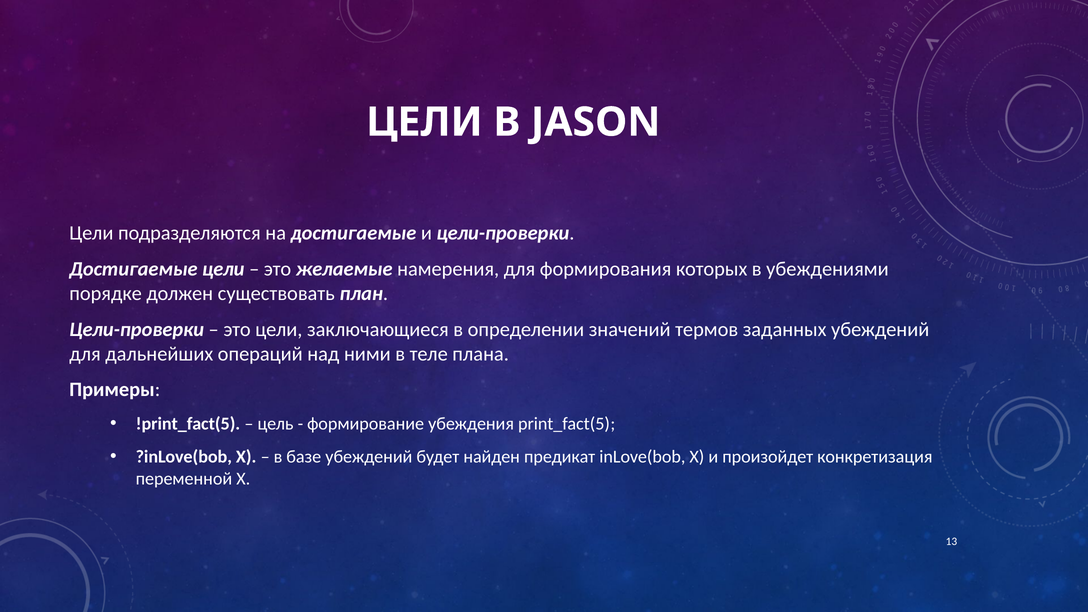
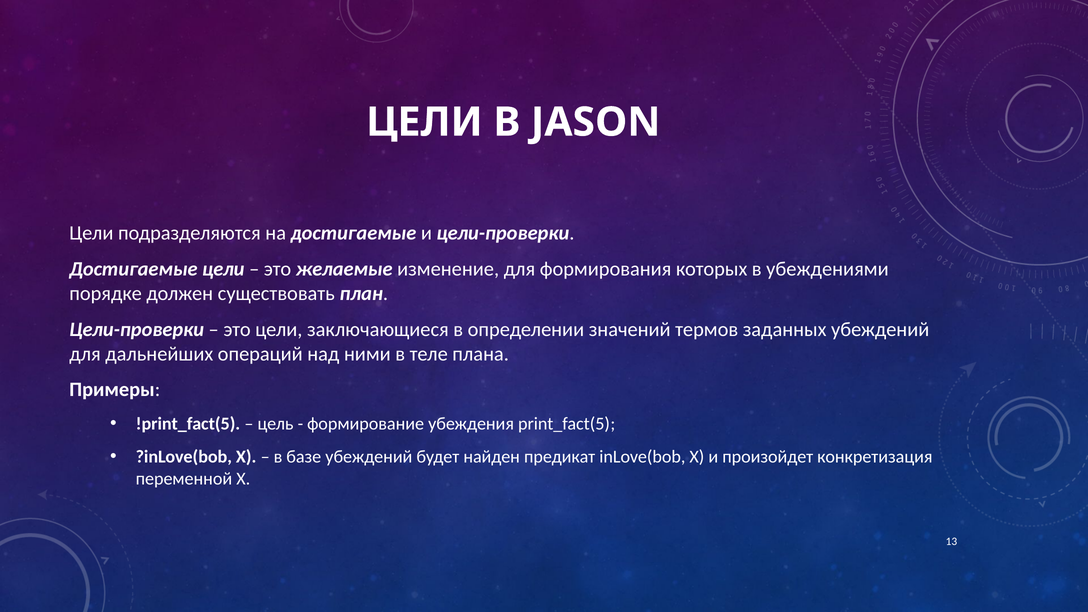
намерения: намерения -> изменение
